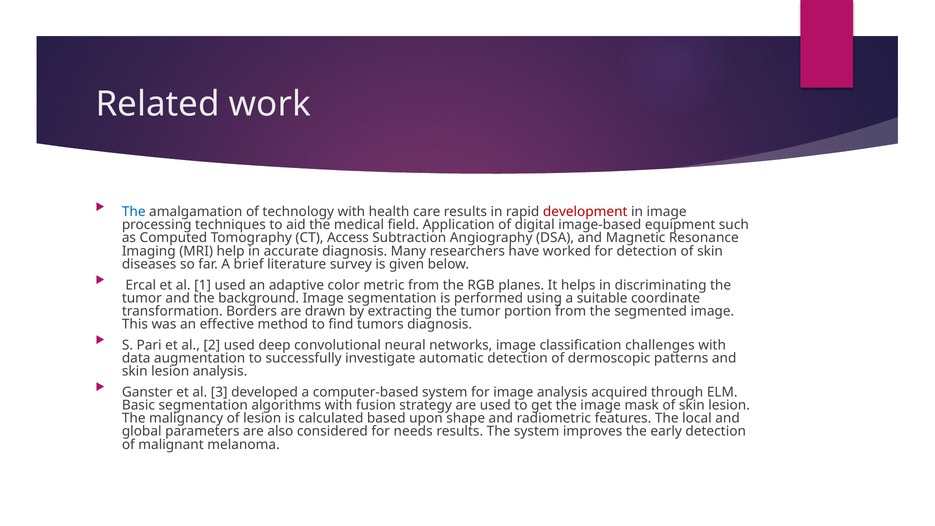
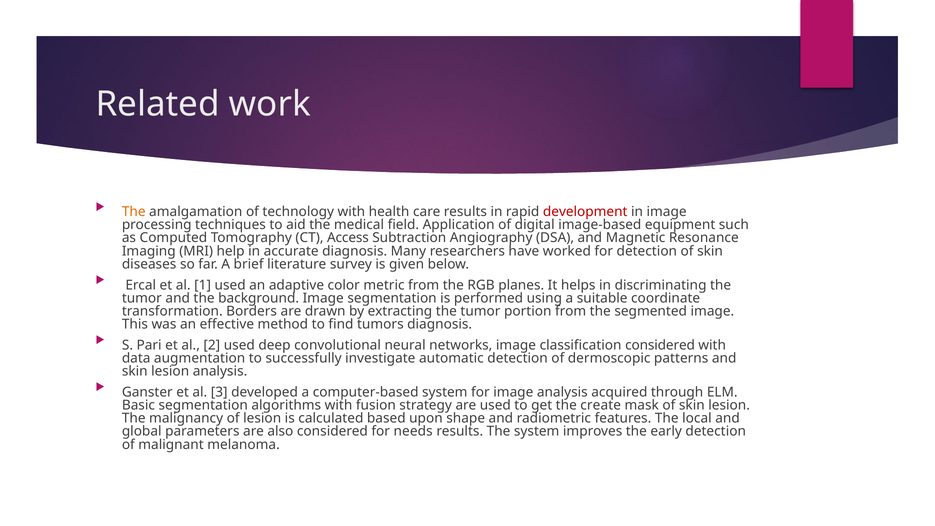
The at (134, 212) colour: blue -> orange
classification challenges: challenges -> considered
the image: image -> create
